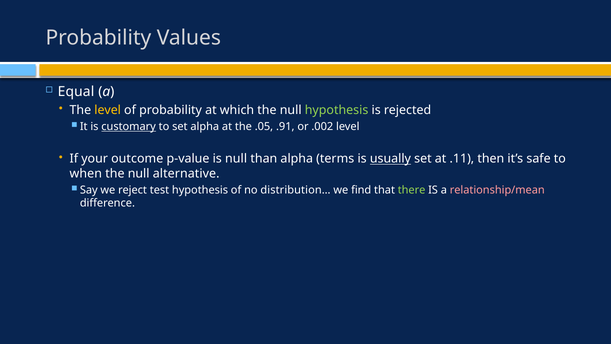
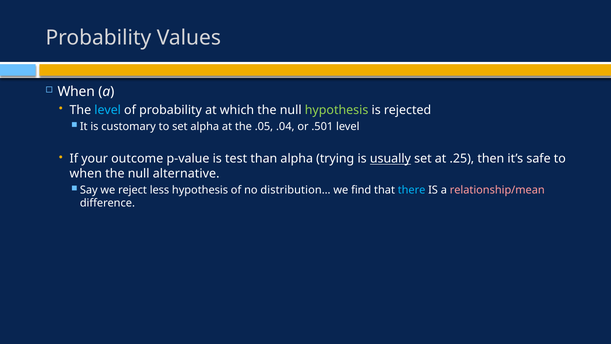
Equal at (76, 92): Equal -> When
level at (108, 110) colour: yellow -> light blue
customary underline: present -> none
.91: .91 -> .04
.002: .002 -> .501
is null: null -> test
terms: terms -> trying
.11: .11 -> .25
test: test -> less
there colour: light green -> light blue
